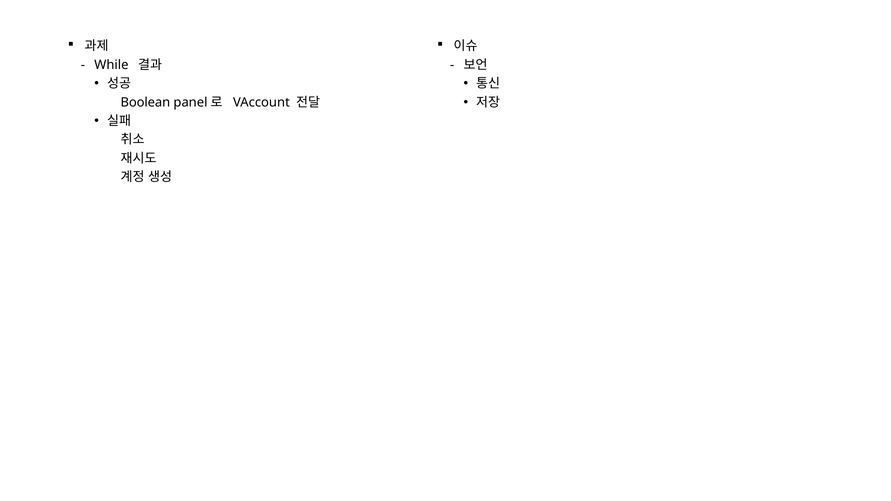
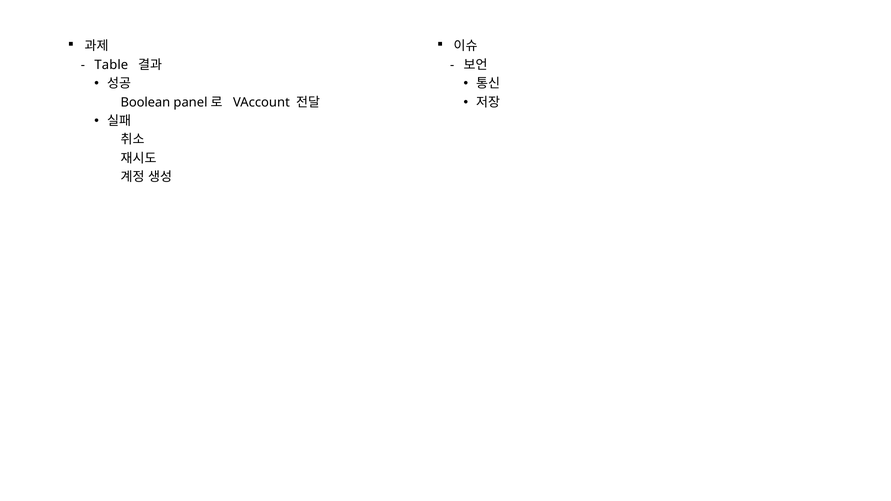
While: While -> Table
